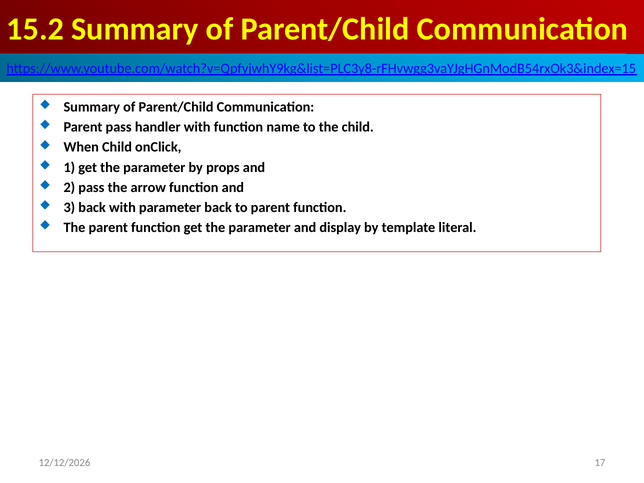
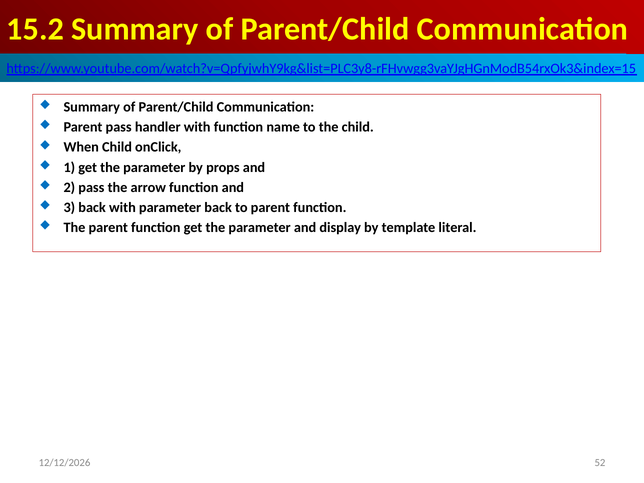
17: 17 -> 52
